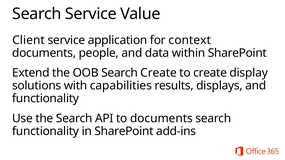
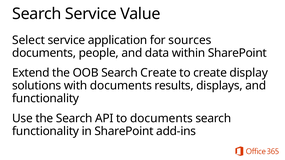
Client: Client -> Select
context: context -> sources
with capabilities: capabilities -> documents
